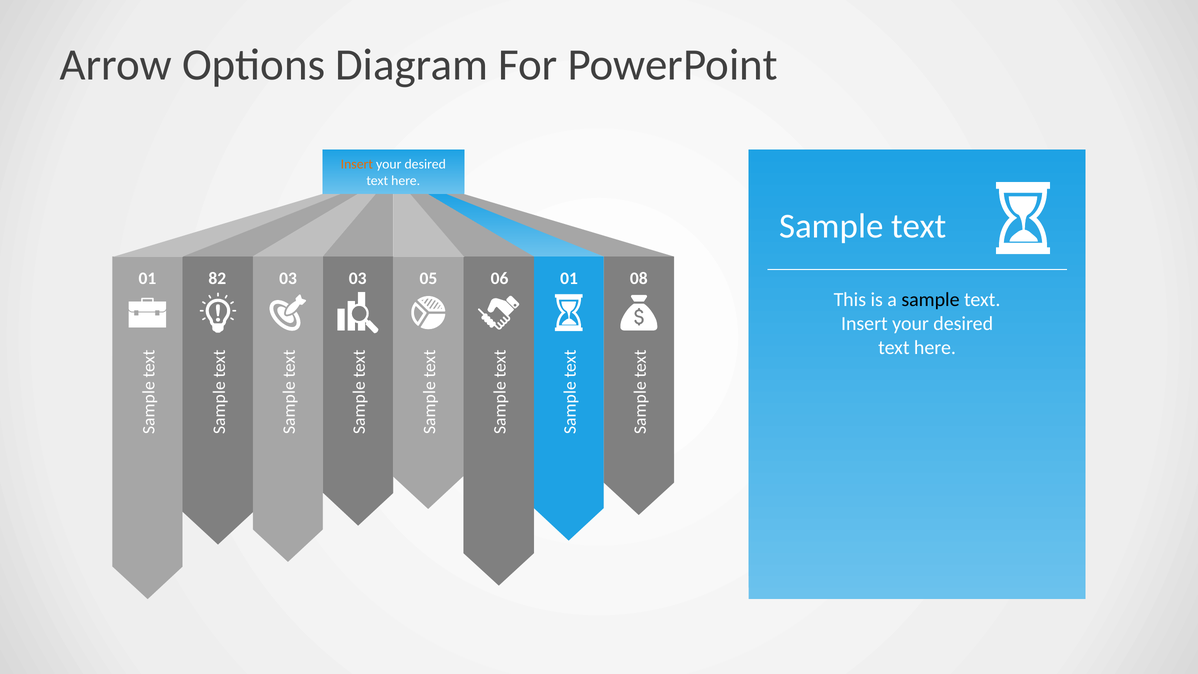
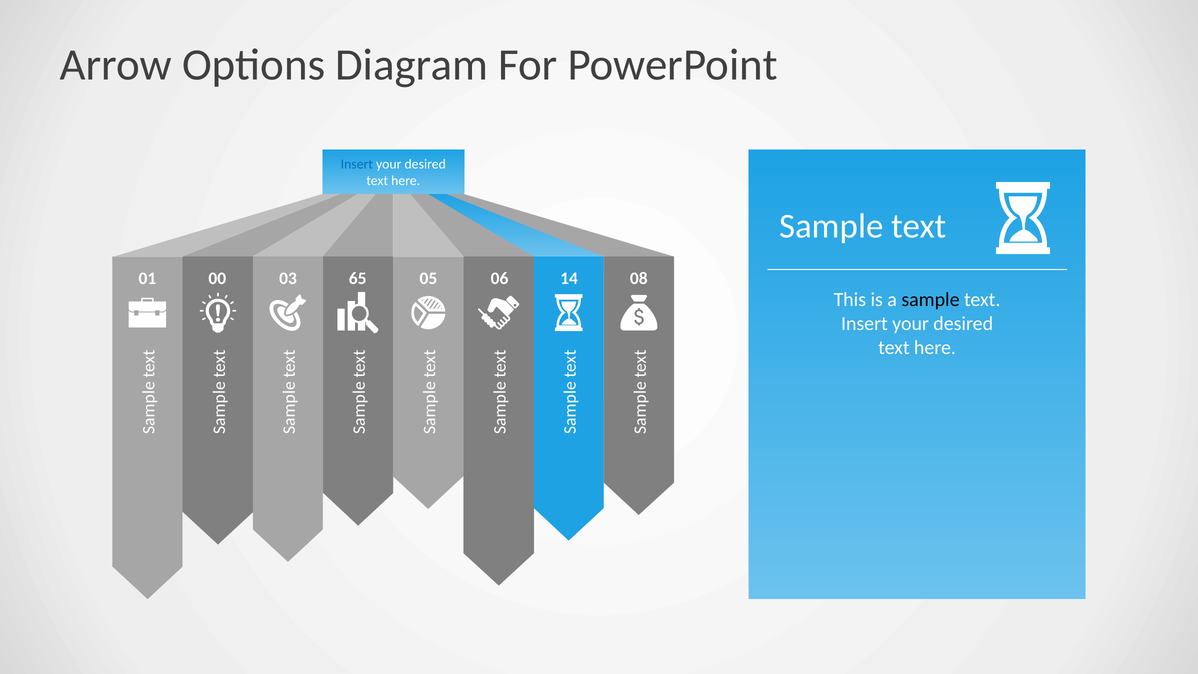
Insert at (357, 164) colour: orange -> blue
82: 82 -> 00
03 03: 03 -> 65
06 01: 01 -> 14
